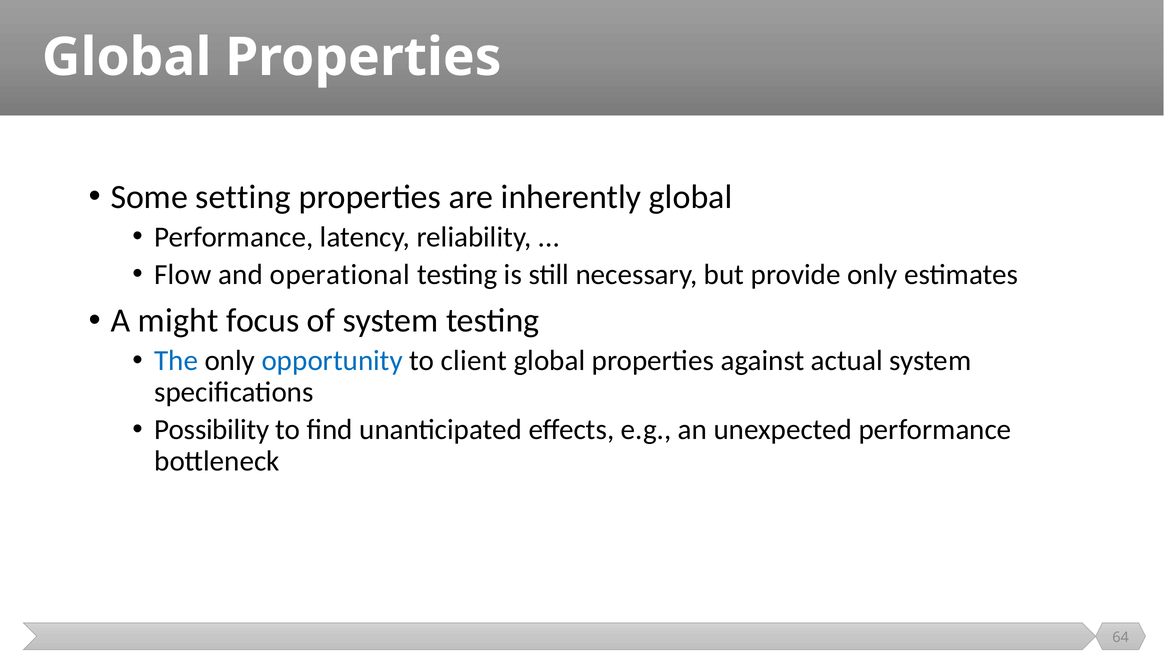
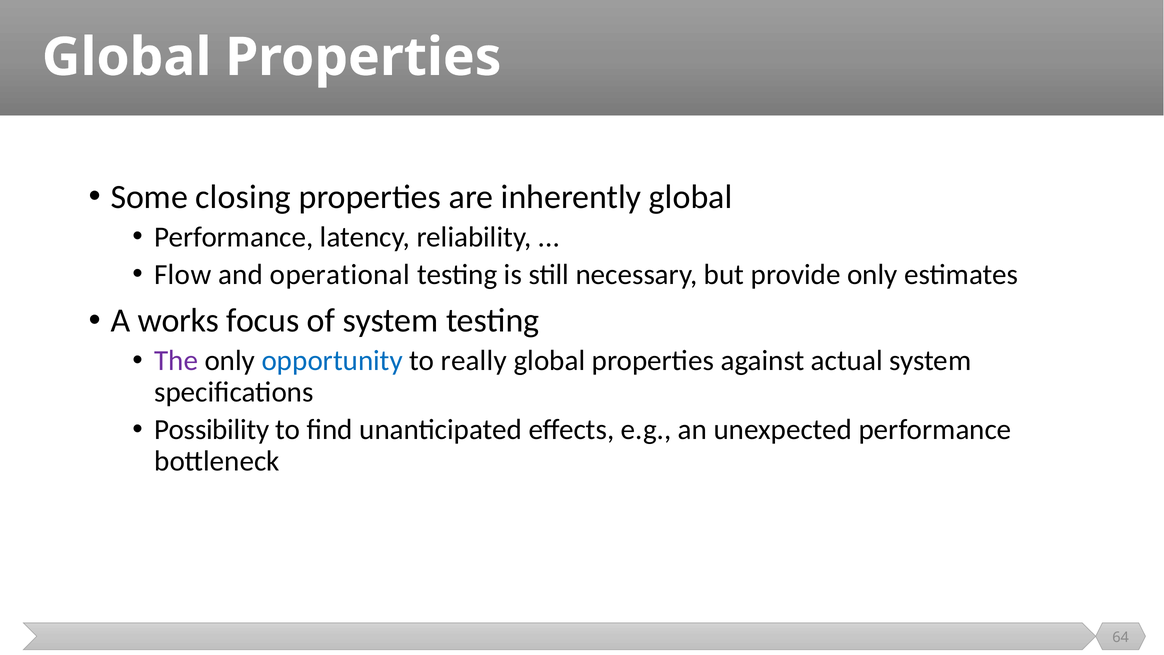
setting: setting -> closing
might: might -> works
The colour: blue -> purple
client: client -> really
